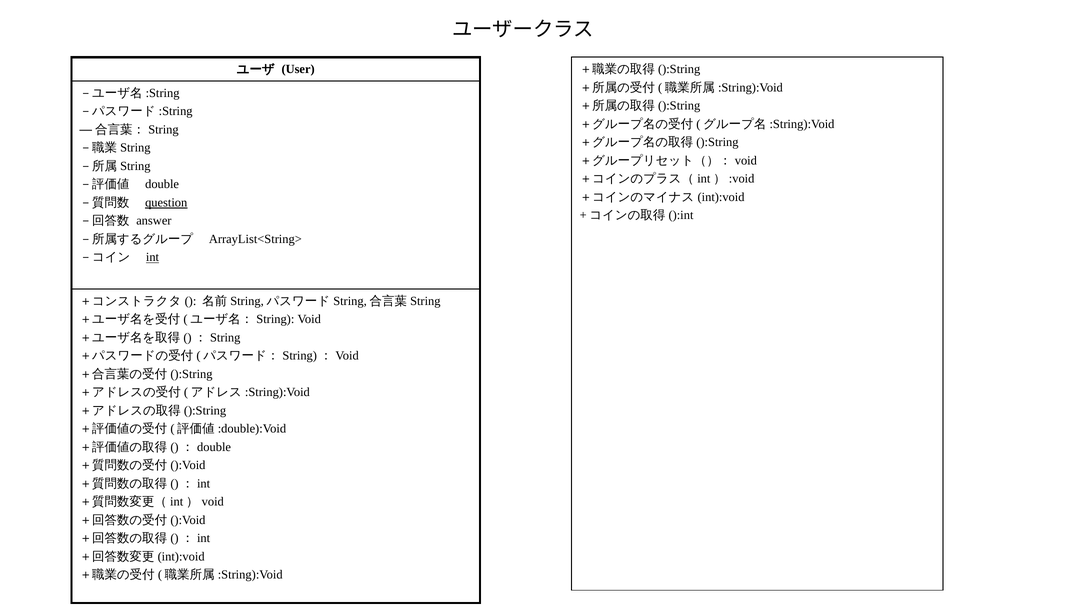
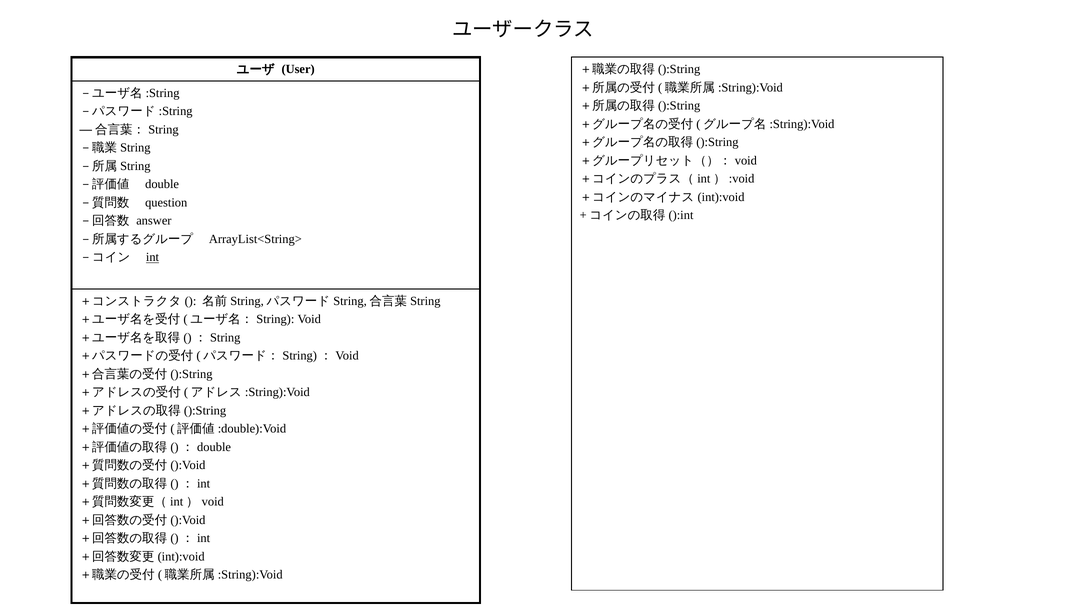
question underline: present -> none
